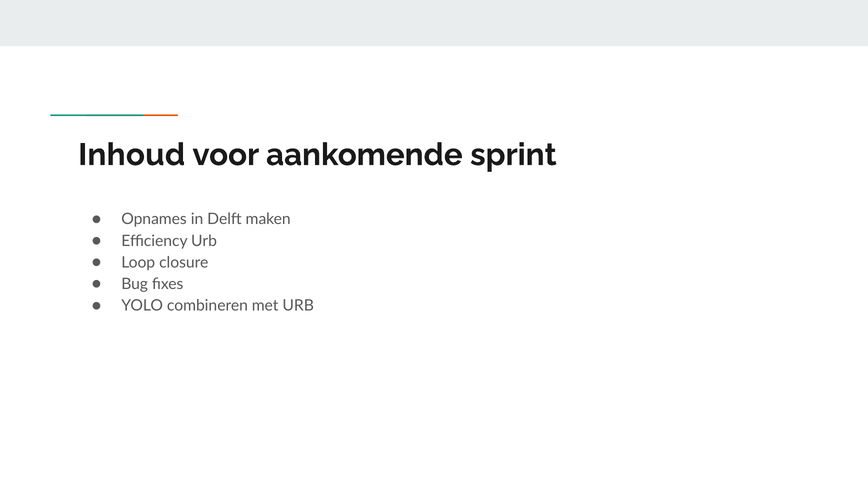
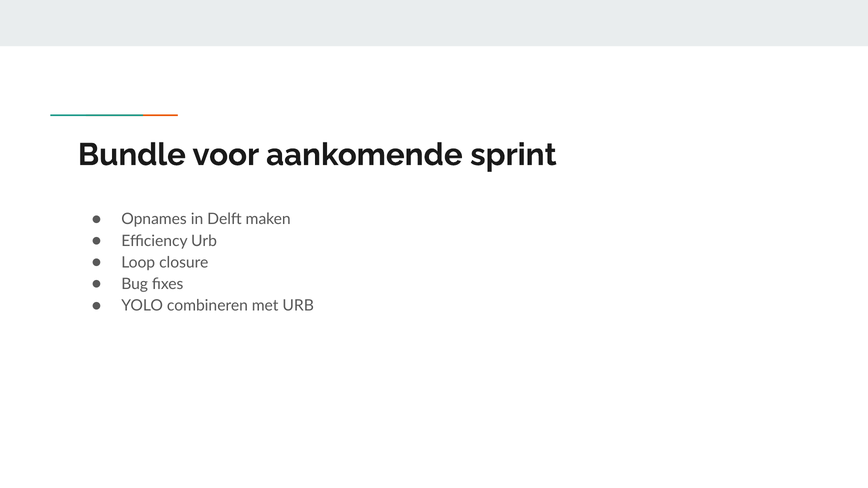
Inhoud: Inhoud -> Bundle
